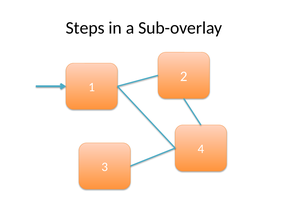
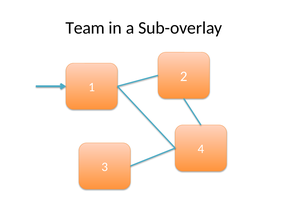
Steps: Steps -> Team
